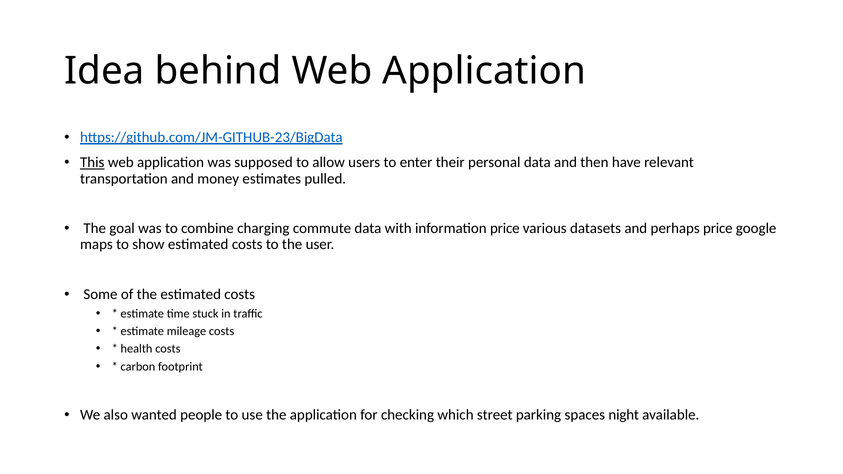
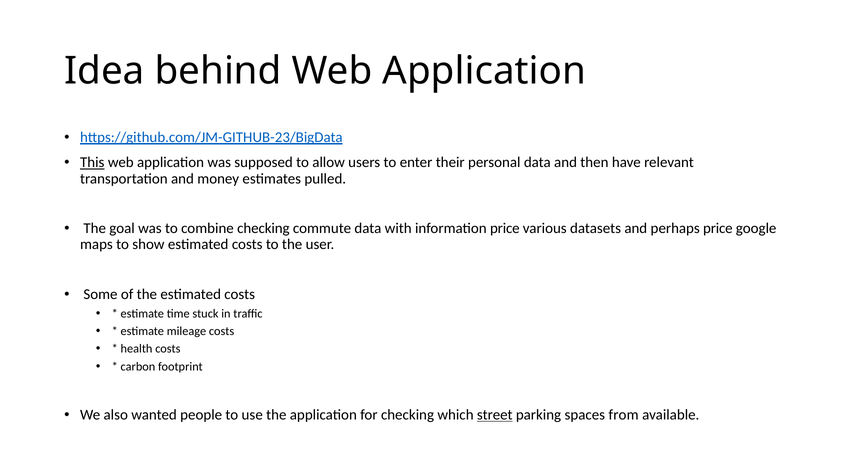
combine charging: charging -> checking
street underline: none -> present
night: night -> from
